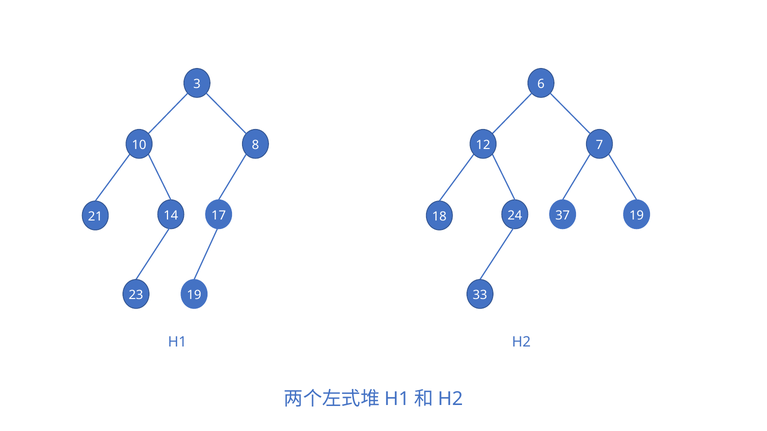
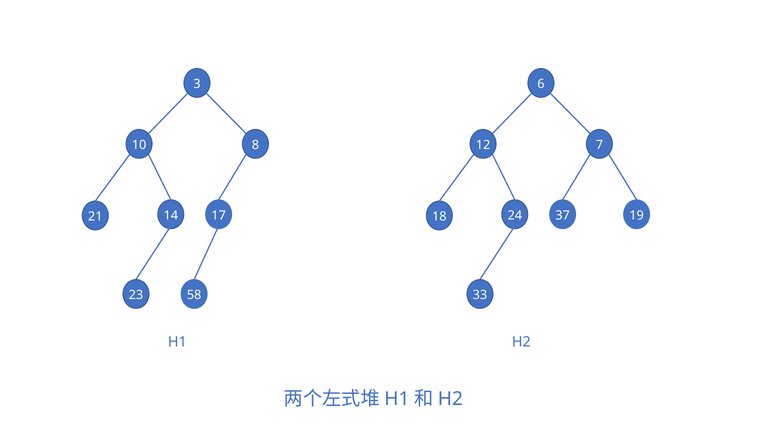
23 19: 19 -> 58
